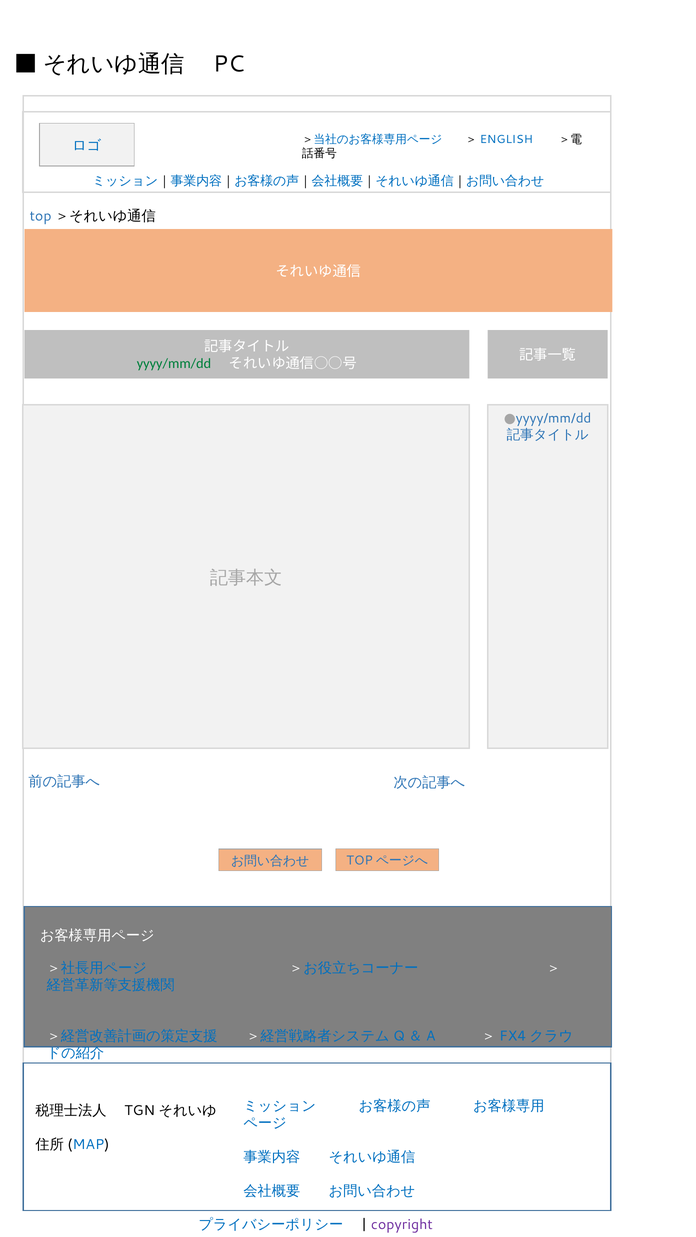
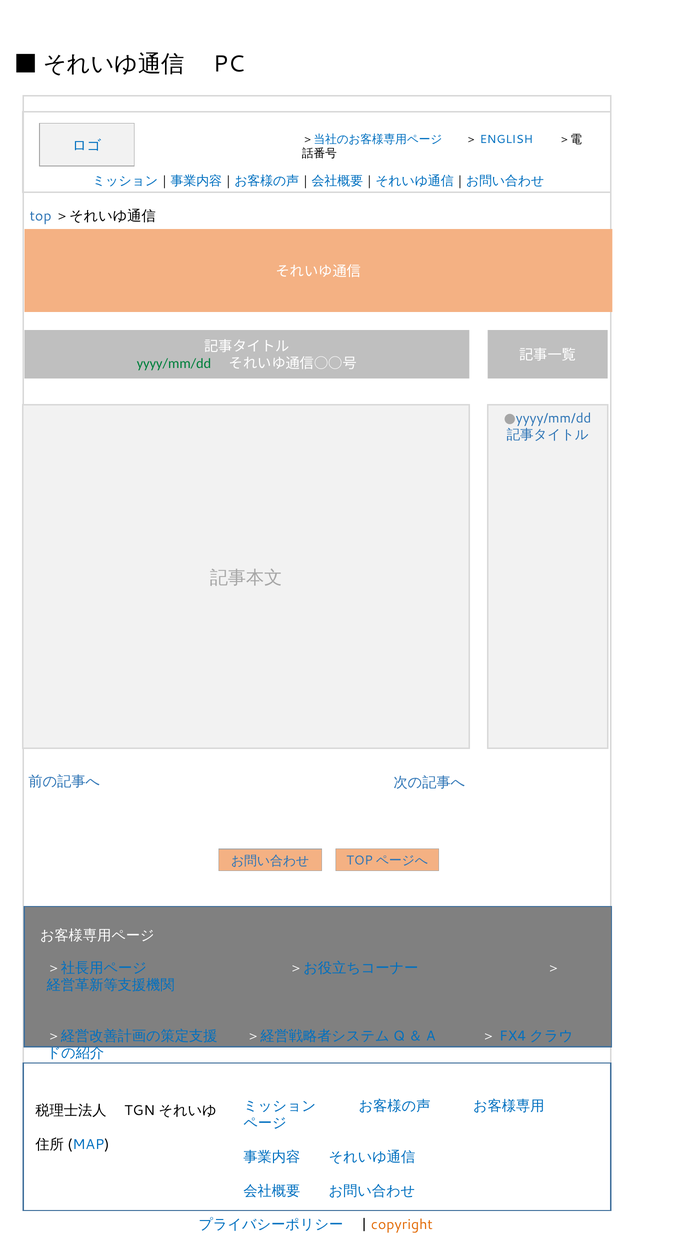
copyright colour: purple -> orange
